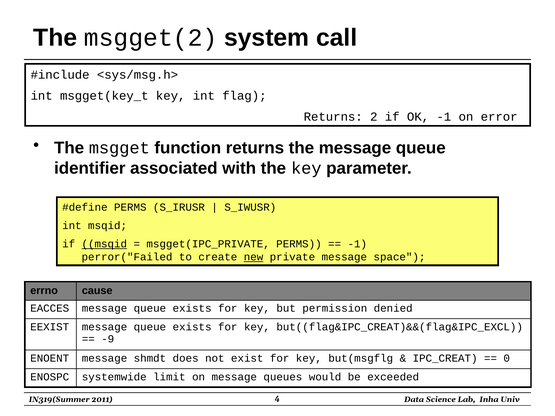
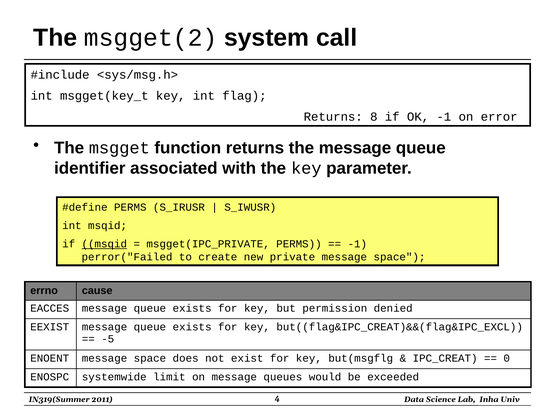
2: 2 -> 8
new underline: present -> none
-9: -9 -> -5
ENOENT message shmdt: shmdt -> space
